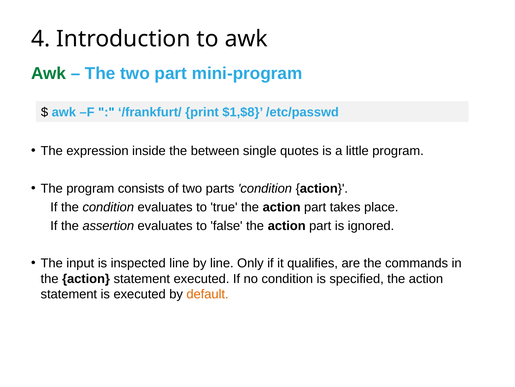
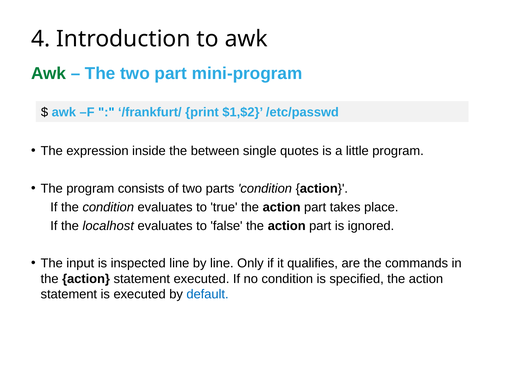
$1,$8: $1,$8 -> $1,$2
assertion: assertion -> localhost
default colour: orange -> blue
